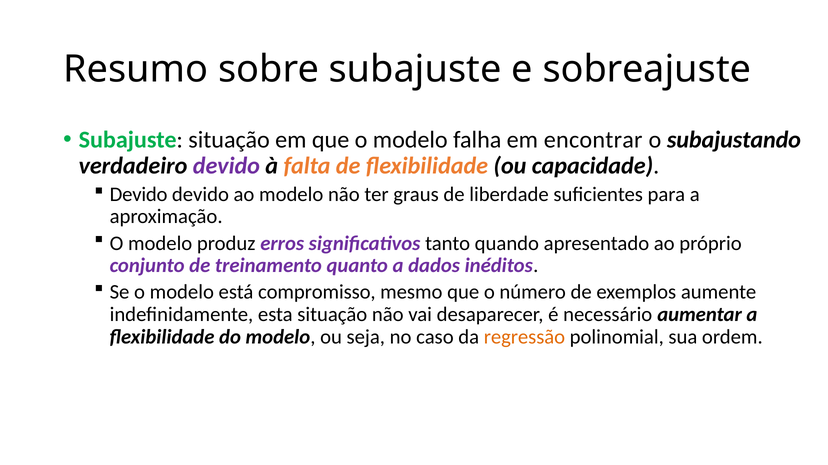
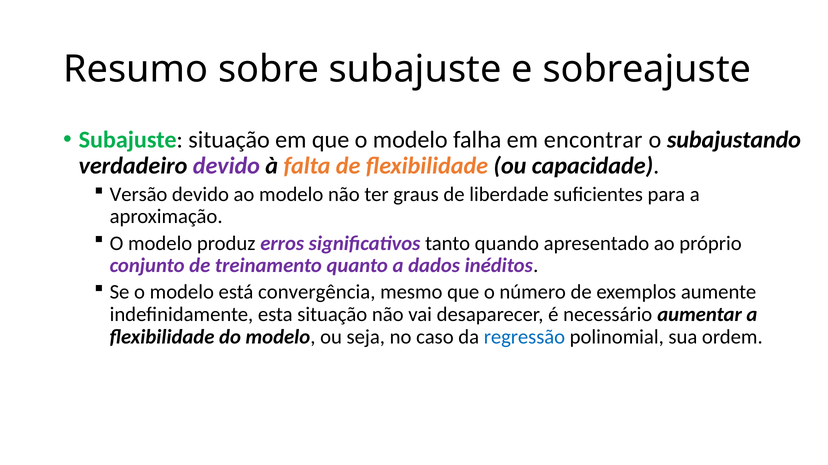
Devido at (139, 195): Devido -> Versão
compromisso: compromisso -> convergência
regressão colour: orange -> blue
